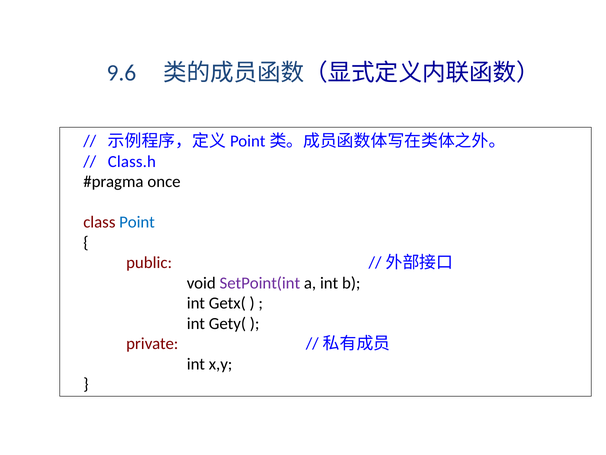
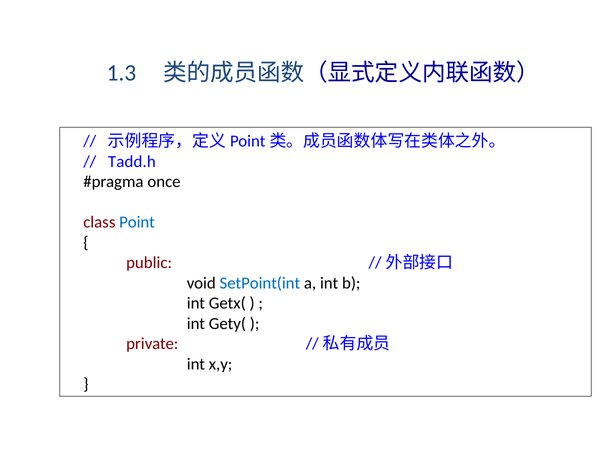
9.6: 9.6 -> 1.3
Class.h: Class.h -> Tadd.h
SetPoint(int colour: purple -> blue
